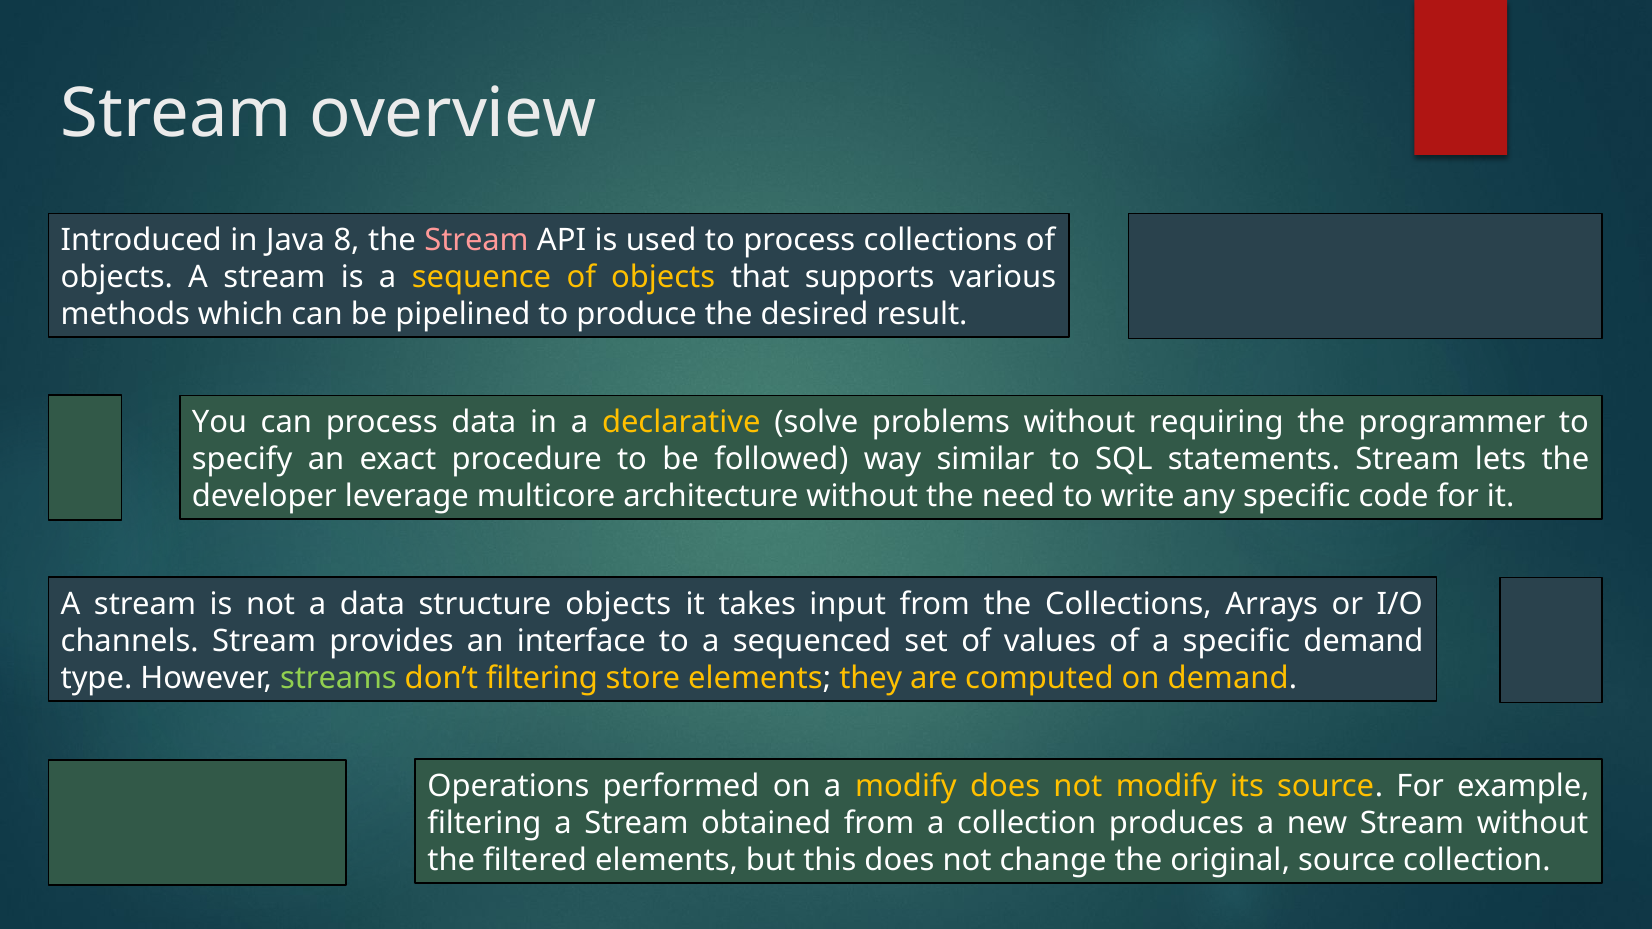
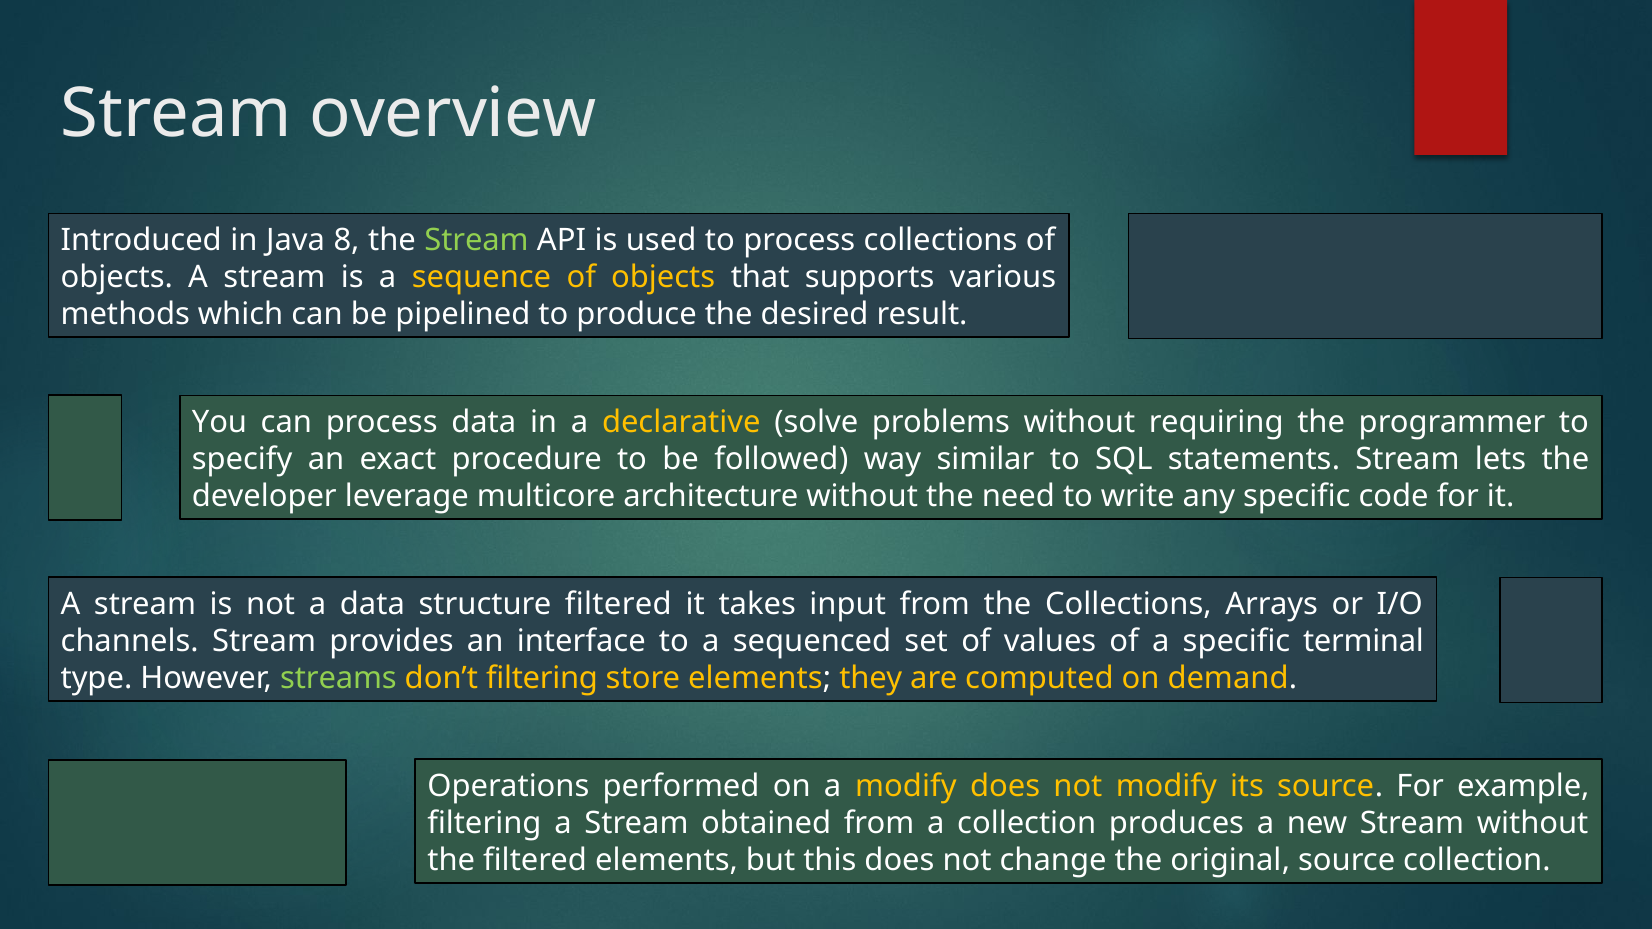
Stream at (477, 240) colour: pink -> light green
structure objects: objects -> filtered
specific demand: demand -> terminal
